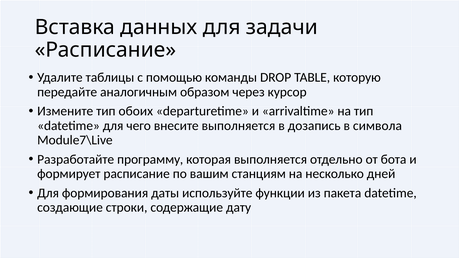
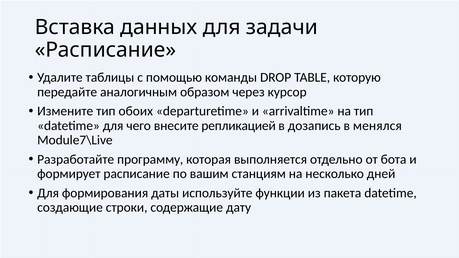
внесите выполняется: выполняется -> репликацией
символа: символа -> менялся
